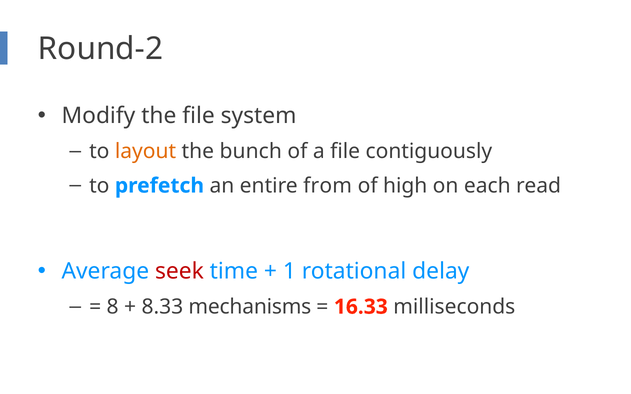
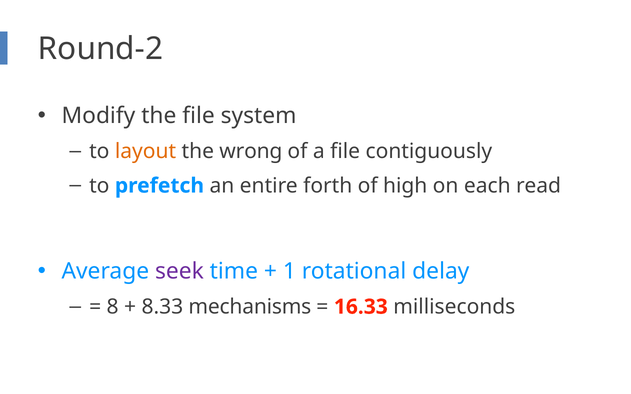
bunch: bunch -> wrong
from: from -> forth
seek colour: red -> purple
